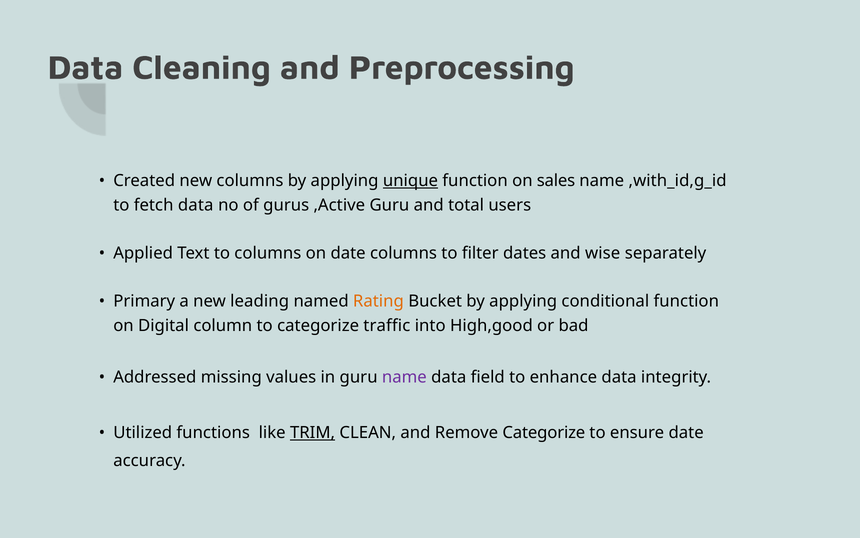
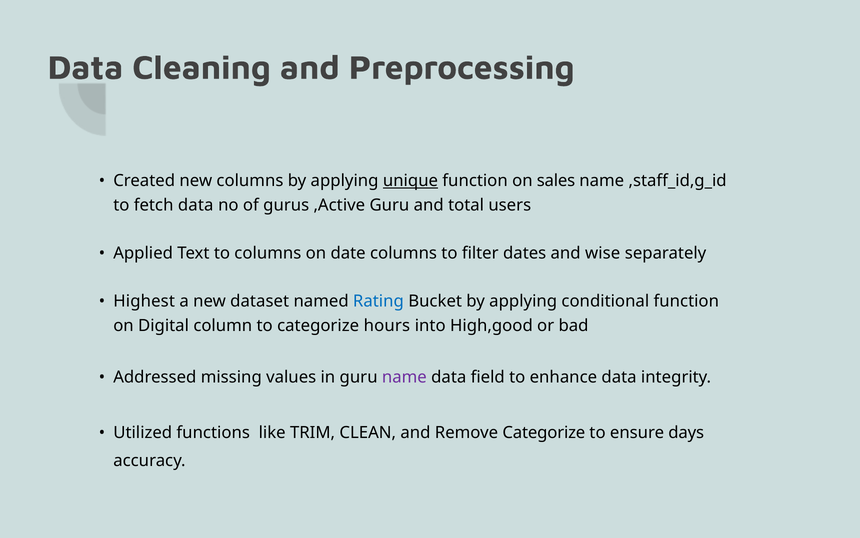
,with_id,g_id: ,with_id,g_id -> ,staff_id,g_id
Primary: Primary -> Highest
leading: leading -> dataset
Rating colour: orange -> blue
traffic: traffic -> hours
TRIM underline: present -> none
ensure date: date -> days
